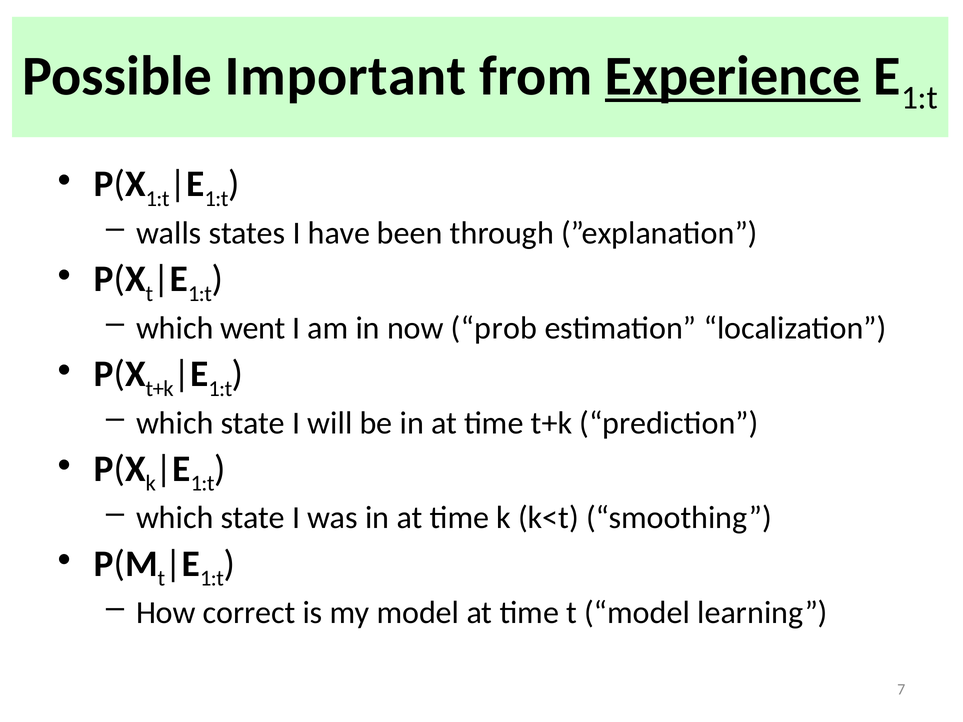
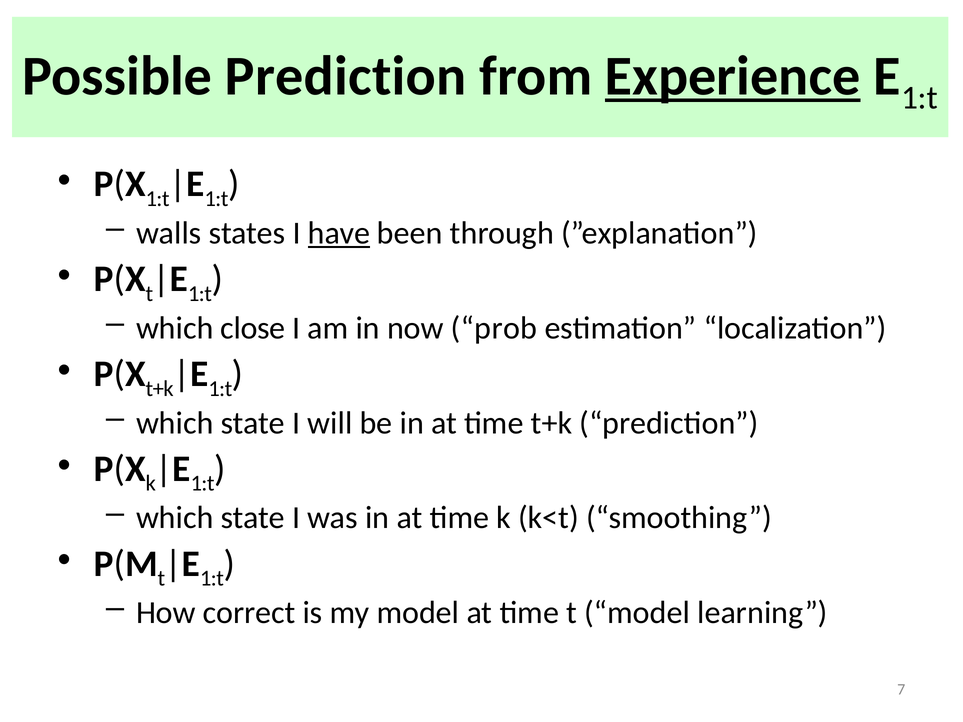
Possible Important: Important -> Prediction
have underline: none -> present
went: went -> close
